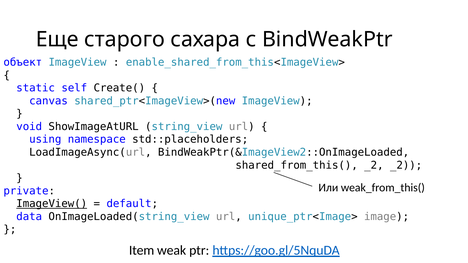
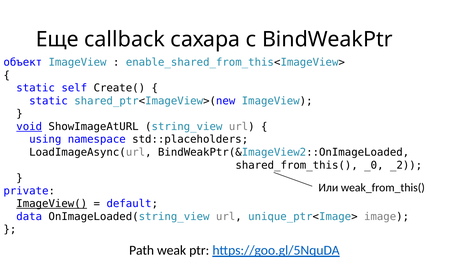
старого: старого -> callback
canvas at (49, 101): canvas -> static
void underline: none -> present
shared_from_this( _2: _2 -> _0
Item: Item -> Path
